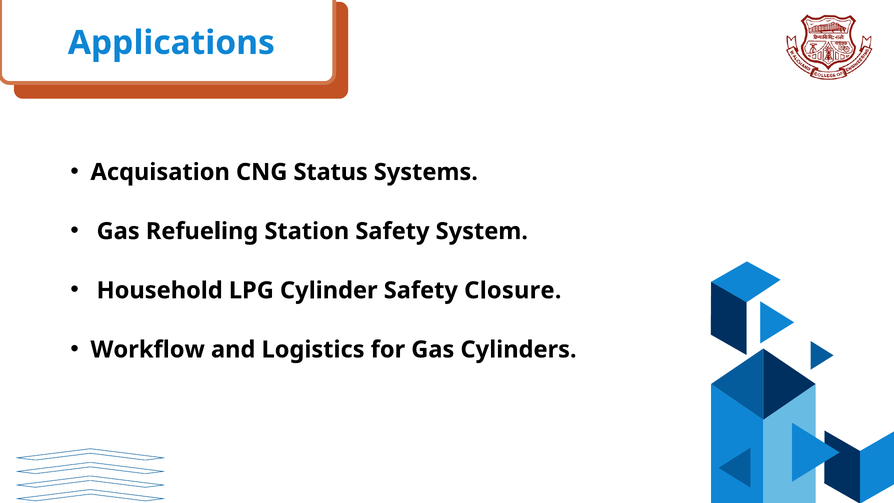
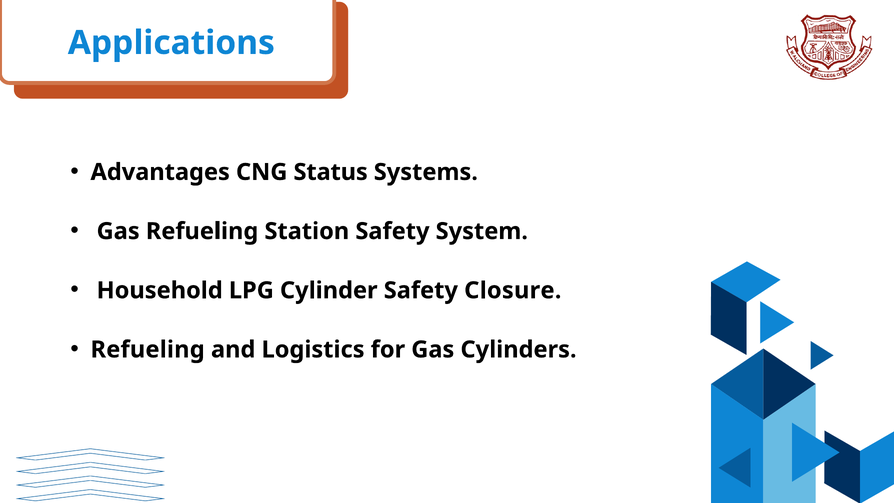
Acquisation: Acquisation -> Advantages
Workflow at (148, 350): Workflow -> Refueling
